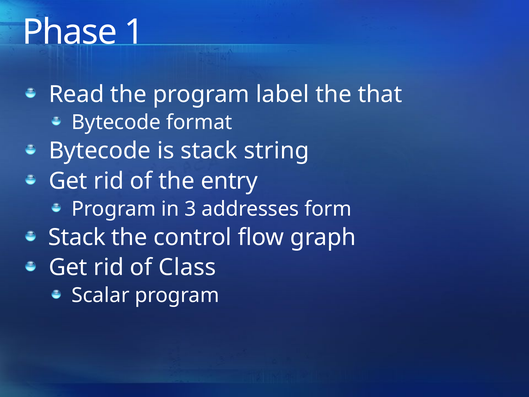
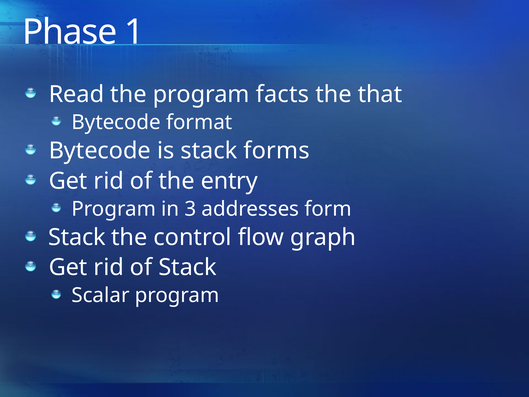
label: label -> facts
string: string -> forms
of Class: Class -> Stack
